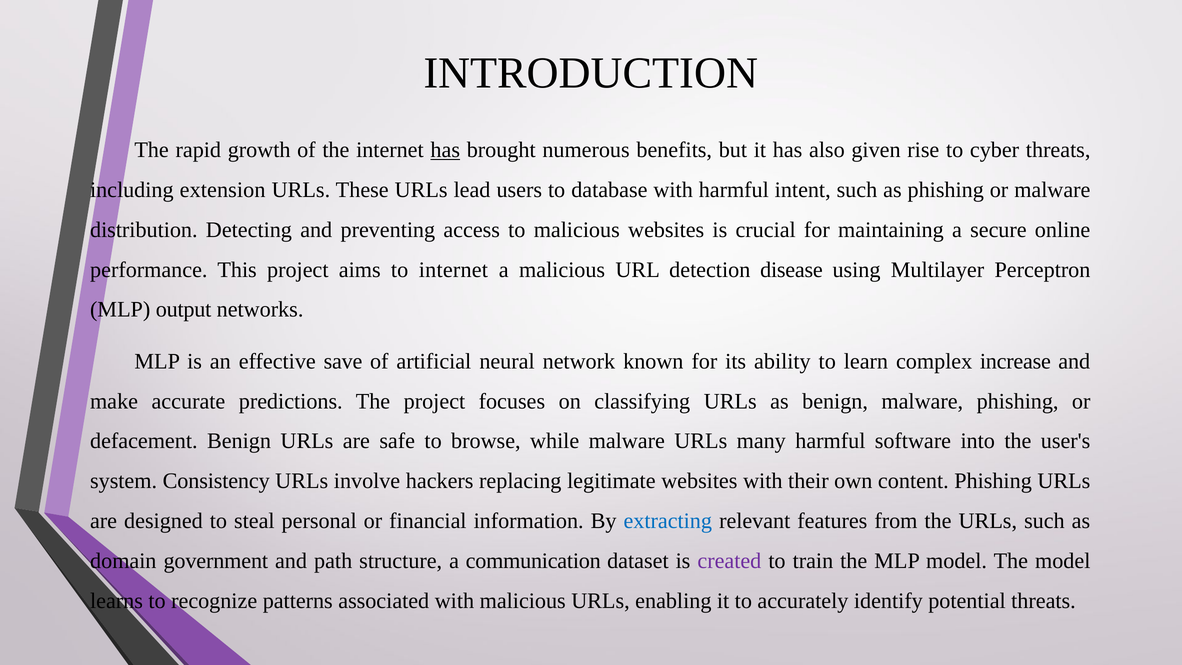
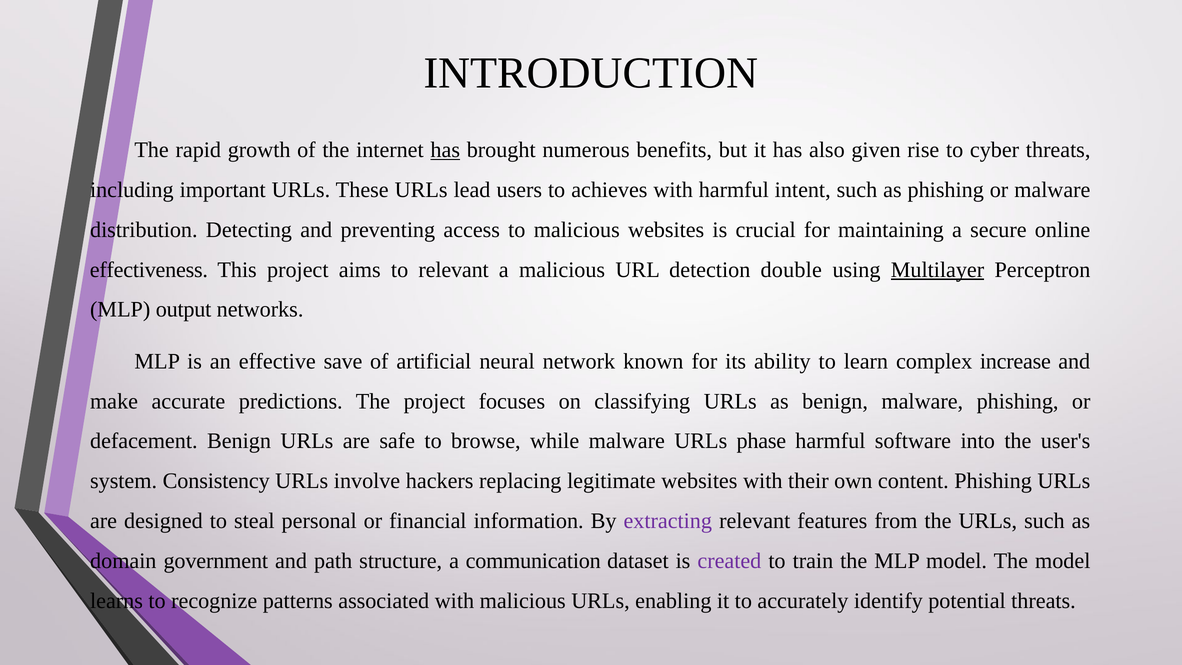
extension: extension -> important
database: database -> achieves
performance: performance -> effectiveness
to internet: internet -> relevant
disease: disease -> double
Multilayer underline: none -> present
many: many -> phase
extracting colour: blue -> purple
